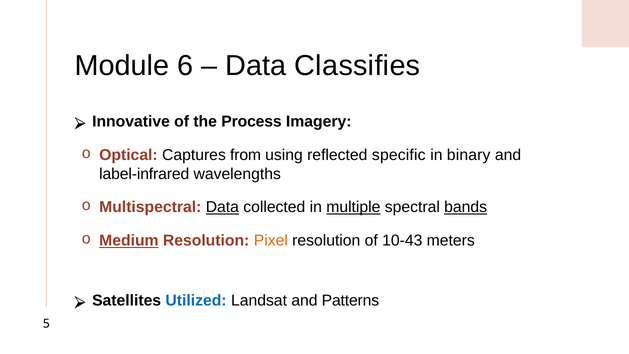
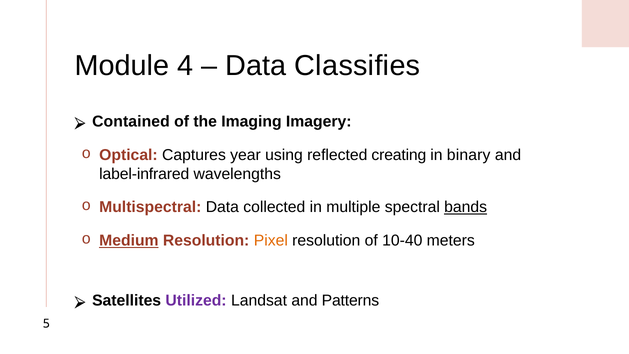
6: 6 -> 4
Innovative: Innovative -> Contained
Process: Process -> Imaging
from: from -> year
specific: specific -> creating
Data at (222, 207) underline: present -> none
multiple underline: present -> none
10-43: 10-43 -> 10-40
Utilized colour: blue -> purple
